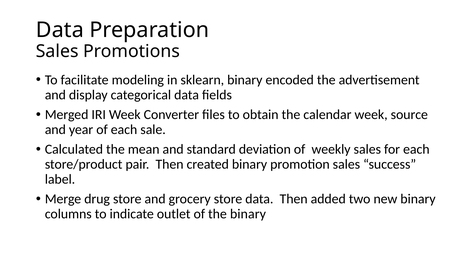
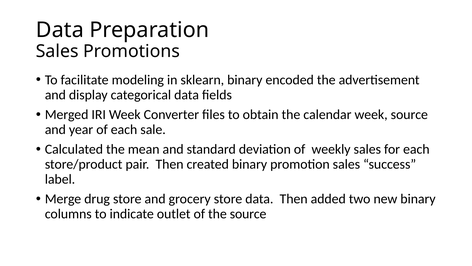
the binary: binary -> source
